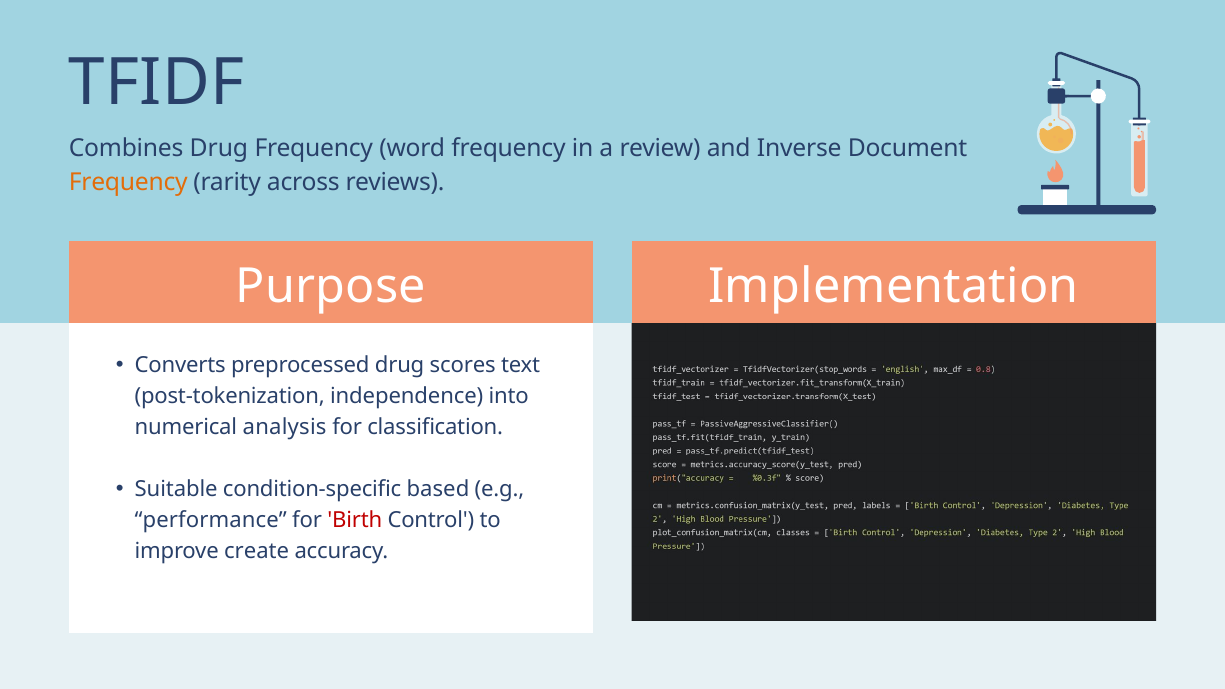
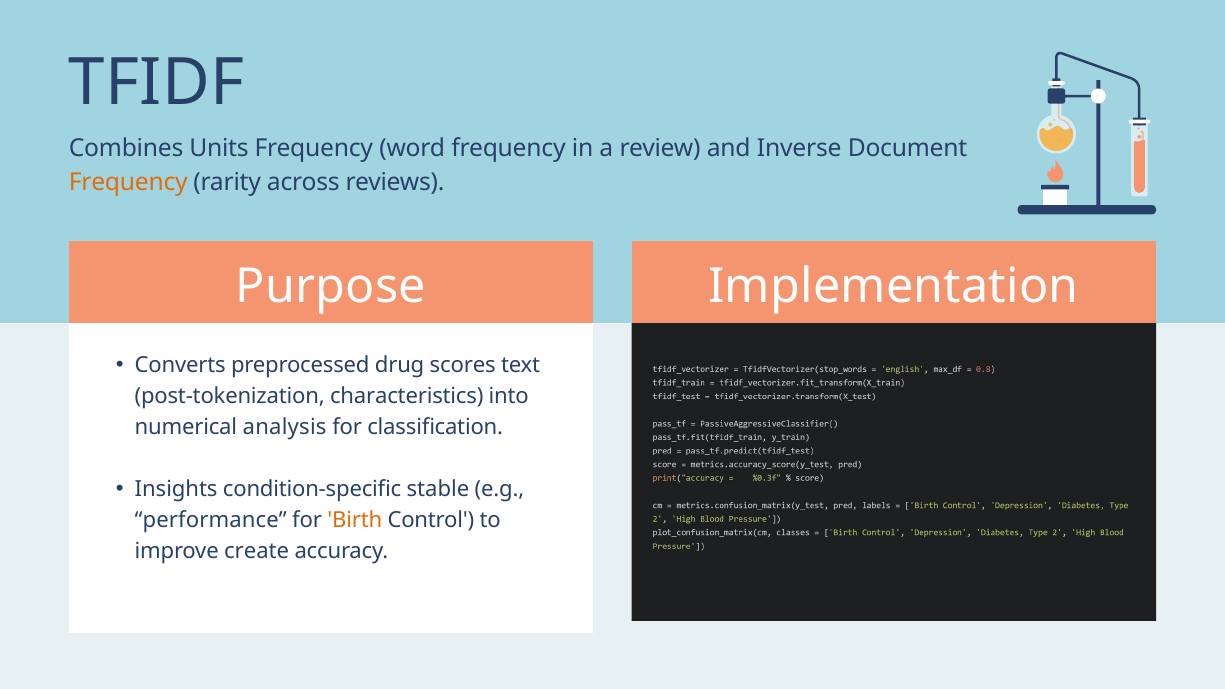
Combines Drug: Drug -> Units
independence: independence -> characteristics
Suitable: Suitable -> Insights
based: based -> stable
Birth colour: red -> orange
